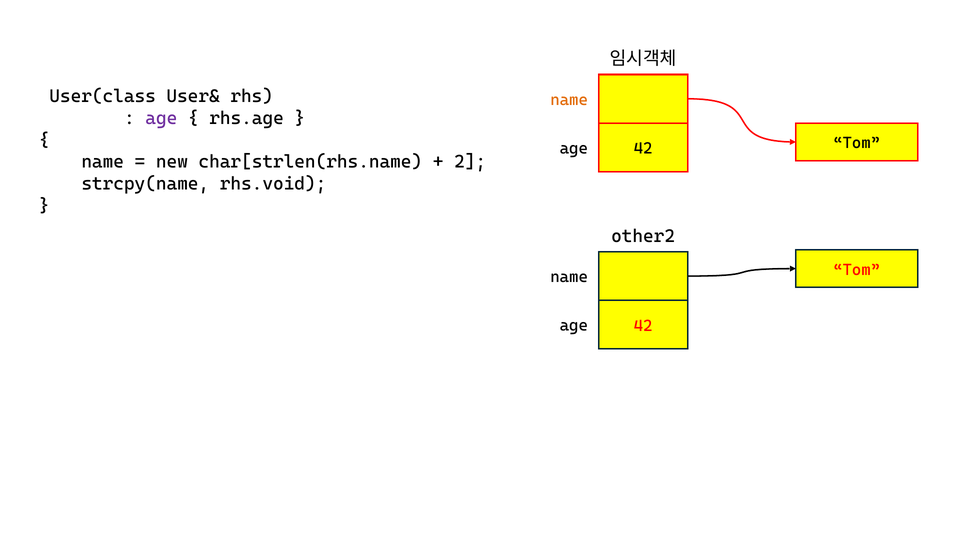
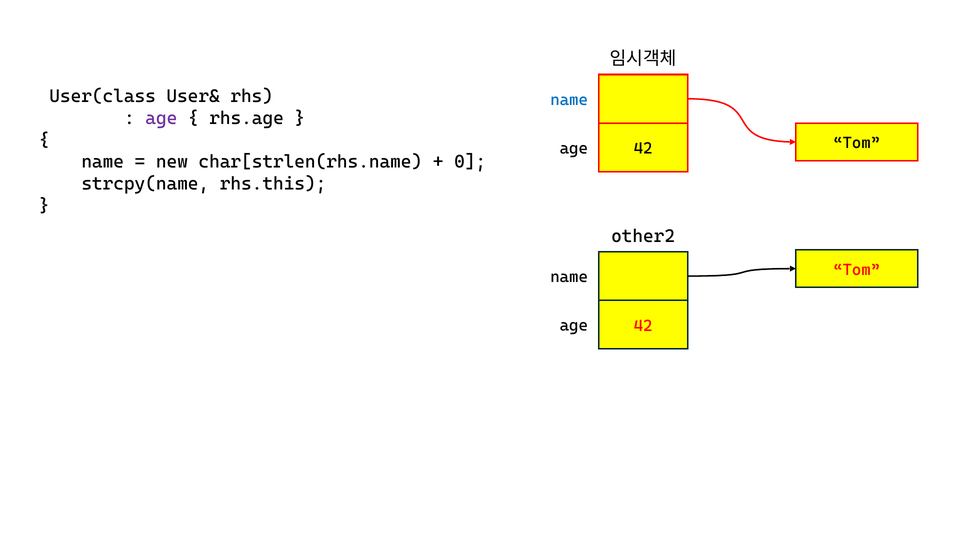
name at (569, 100) colour: orange -> blue
2: 2 -> 0
rhs.void: rhs.void -> rhs.this
